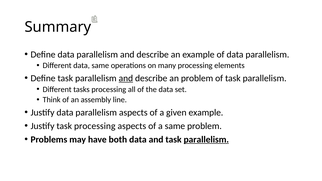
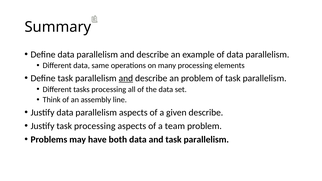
given example: example -> describe
a same: same -> team
parallelism at (206, 140) underline: present -> none
